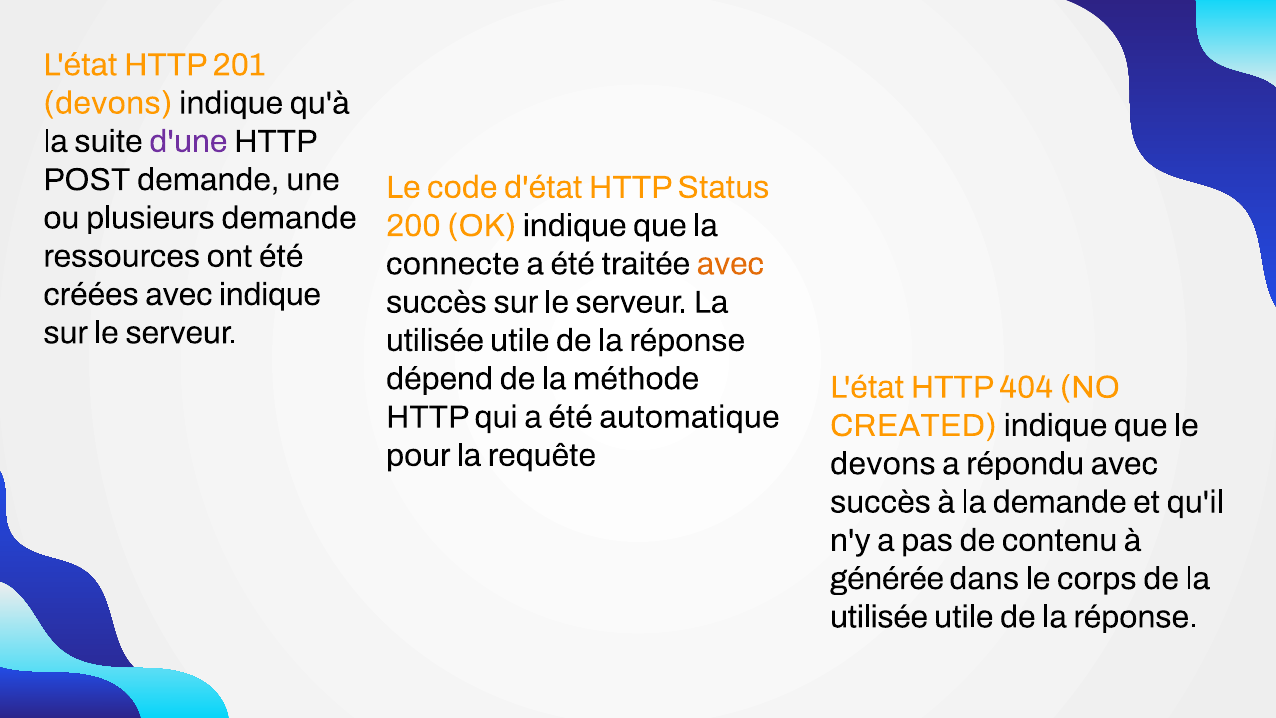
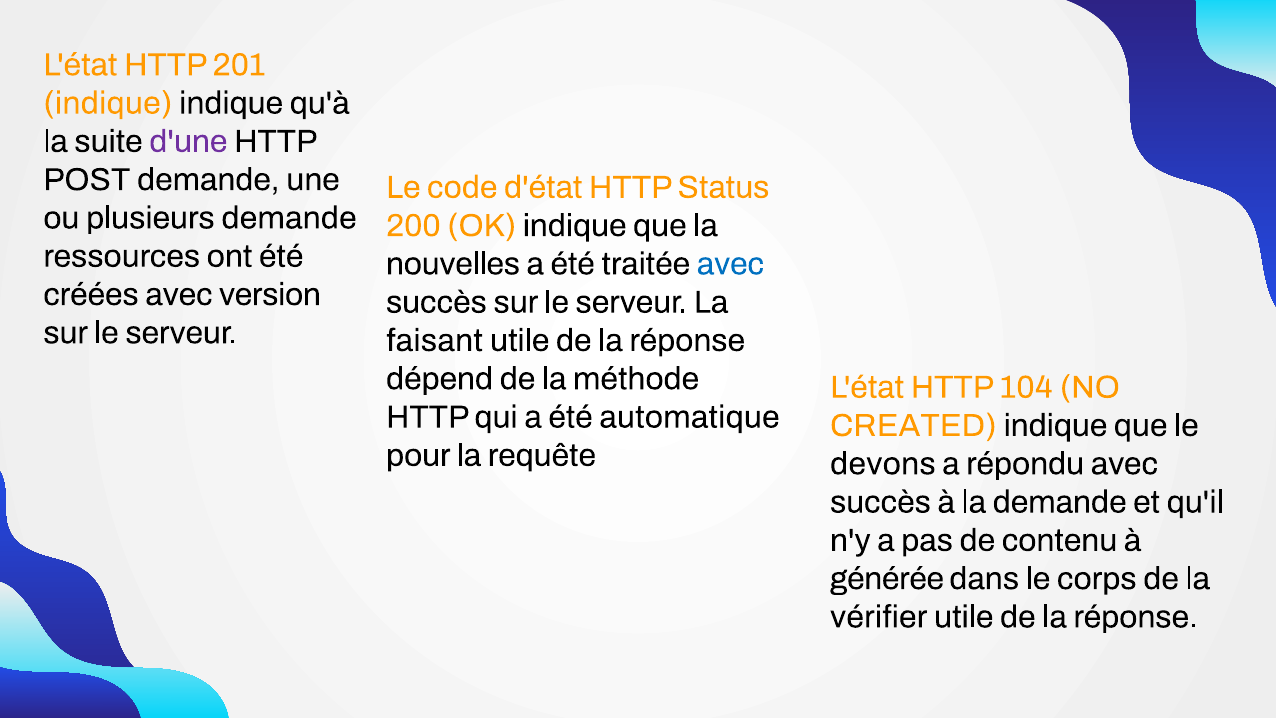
devons at (108, 103): devons -> indique
connecte: connecte -> nouvelles
avec at (730, 264) colour: orange -> blue
avec indique: indique -> version
utilisée at (435, 340): utilisée -> faisant
404: 404 -> 104
utilisée at (879, 617): utilisée -> vérifier
